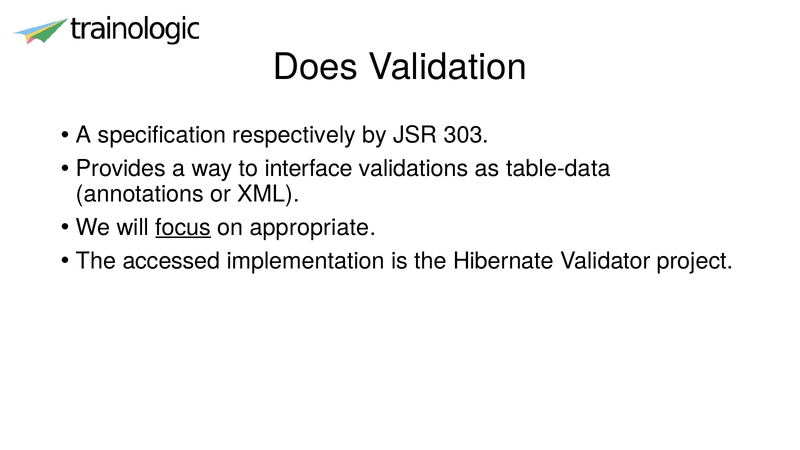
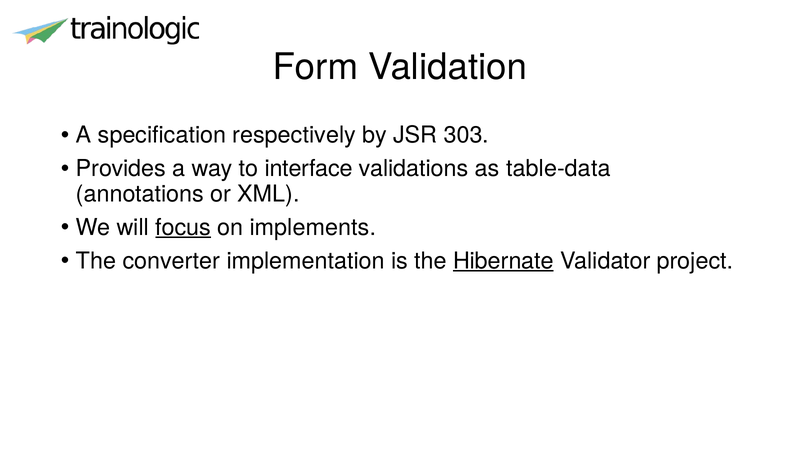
Does: Does -> Form
appropriate: appropriate -> implements
accessed: accessed -> converter
Hibernate underline: none -> present
